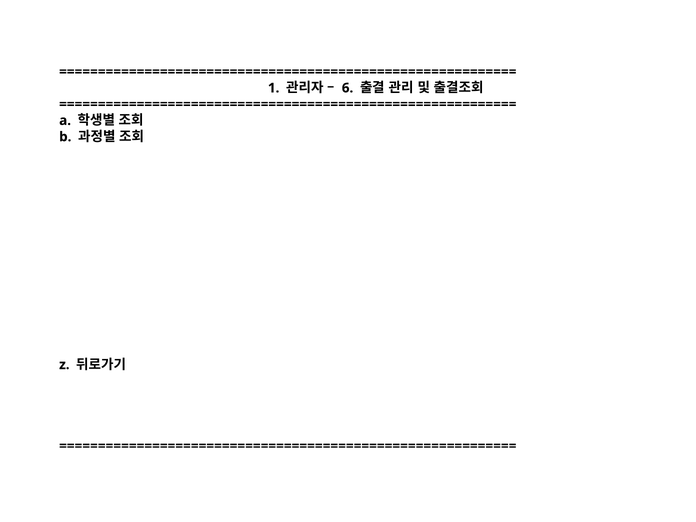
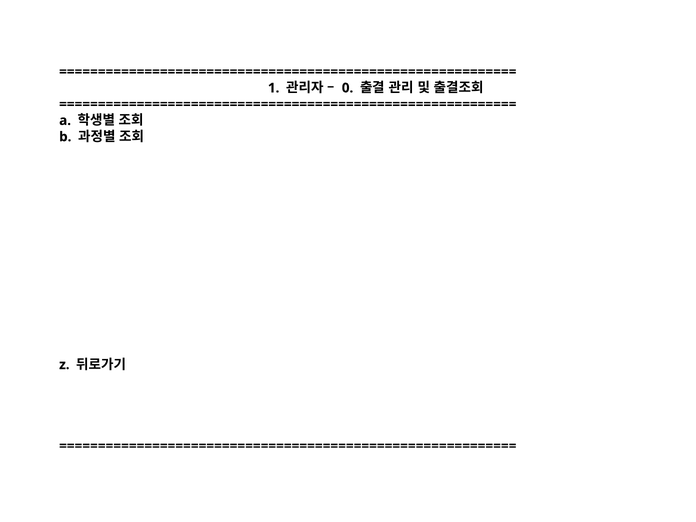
6: 6 -> 0
